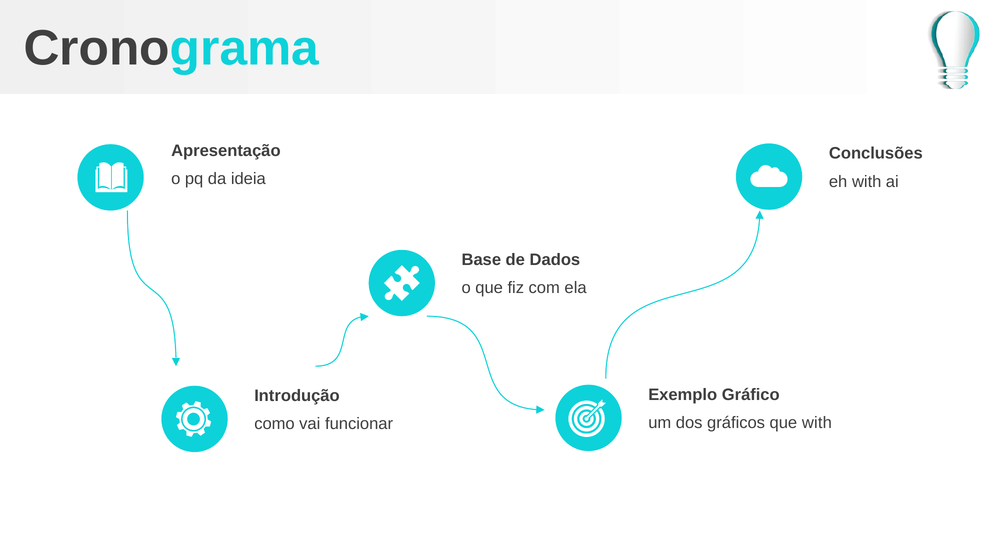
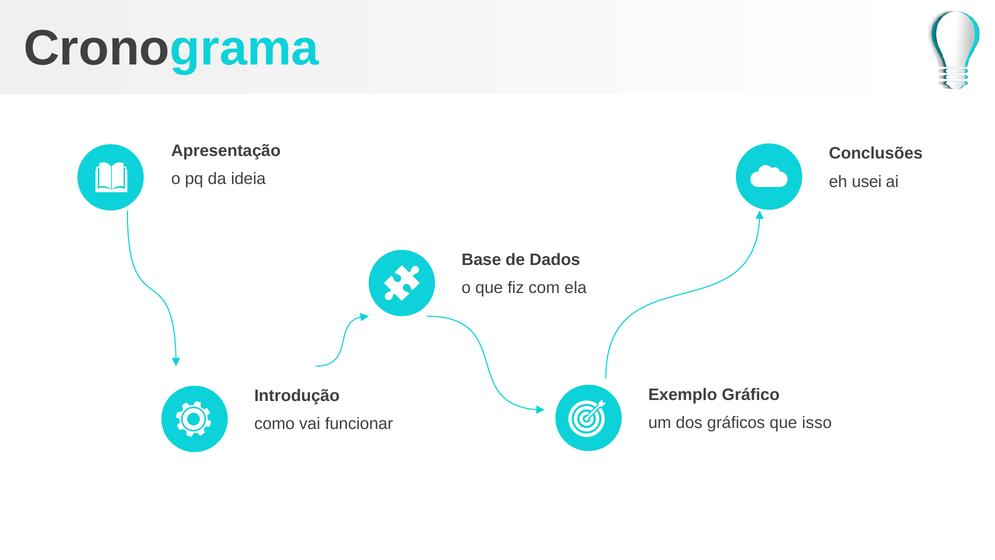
eh with: with -> usei
que with: with -> isso
